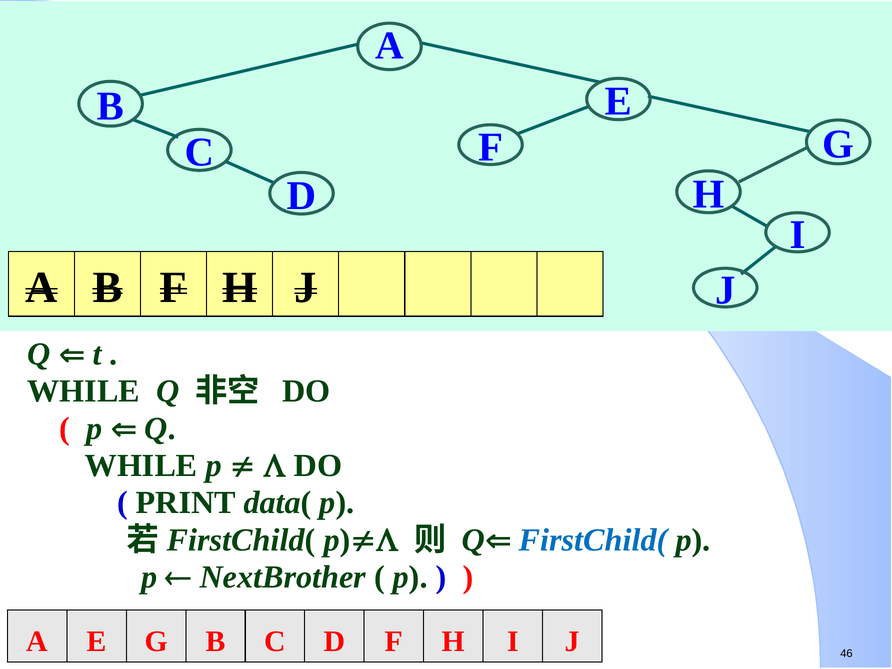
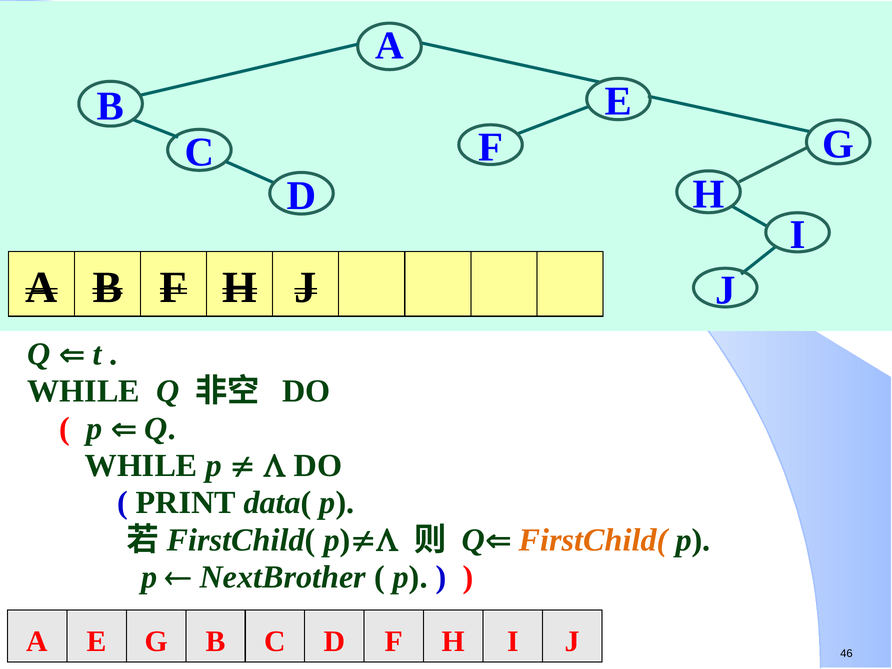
FirstChild( colour: blue -> orange
